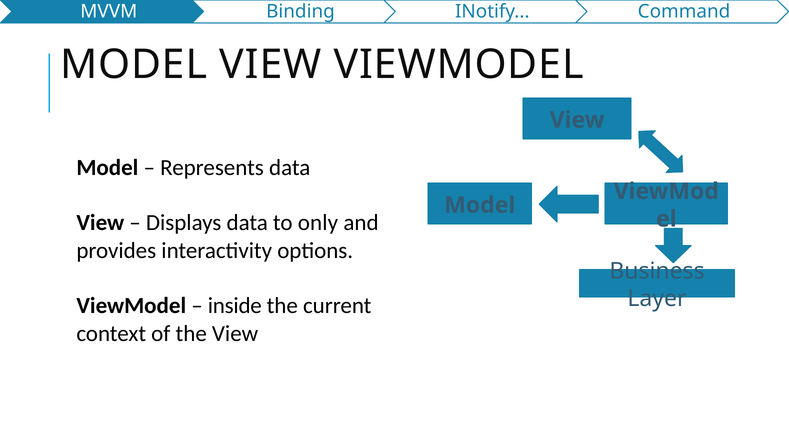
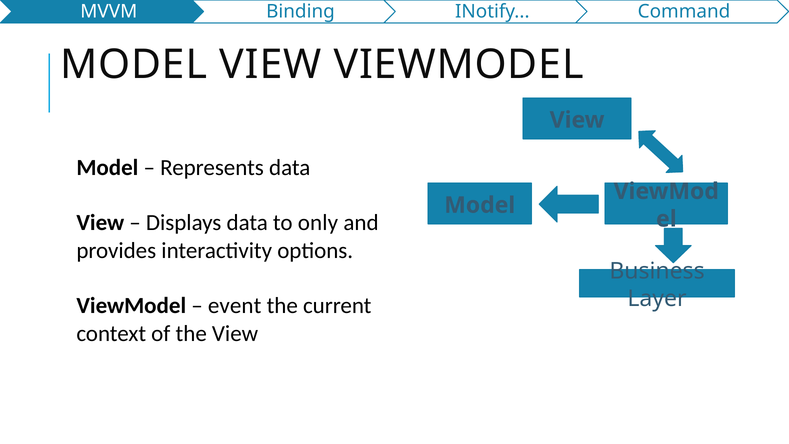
inside: inside -> event
